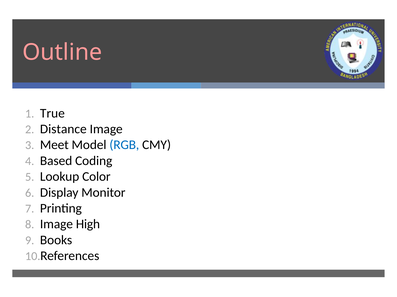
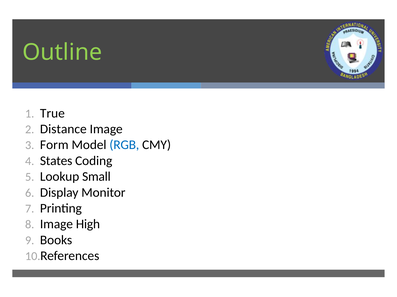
Outline colour: pink -> light green
Meet: Meet -> Form
Based: Based -> States
Color: Color -> Small
